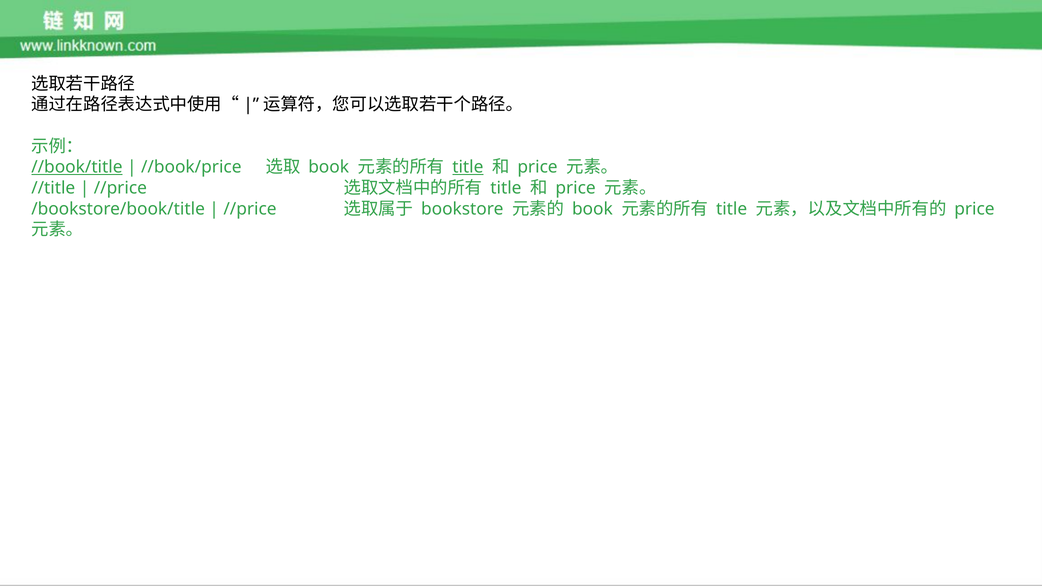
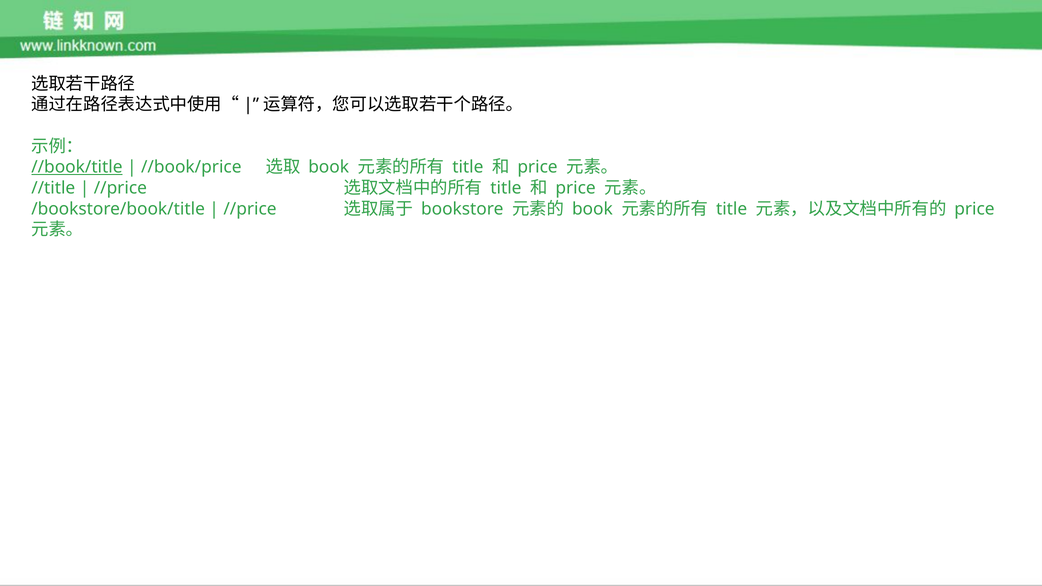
title at (468, 167) underline: present -> none
